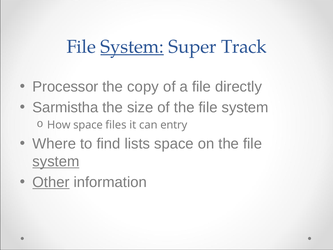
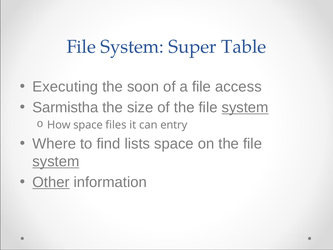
System at (132, 47) underline: present -> none
Track: Track -> Table
Processor: Processor -> Executing
copy: copy -> soon
directly: directly -> access
system at (245, 107) underline: none -> present
